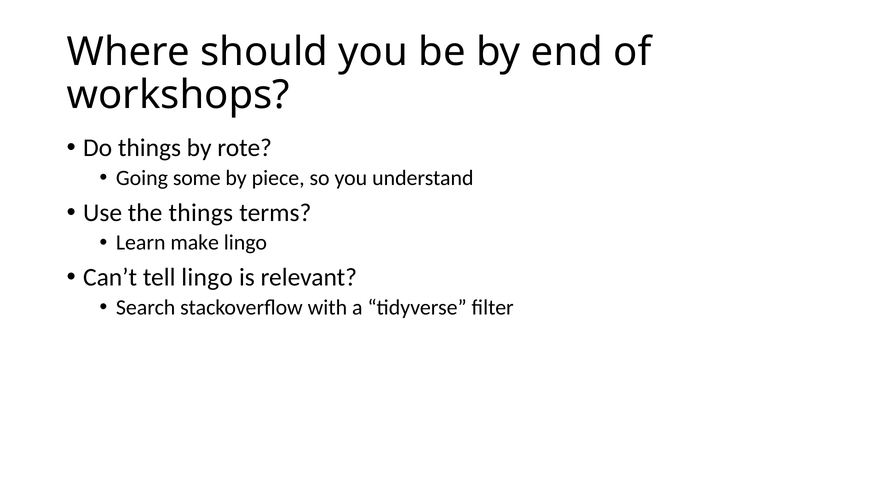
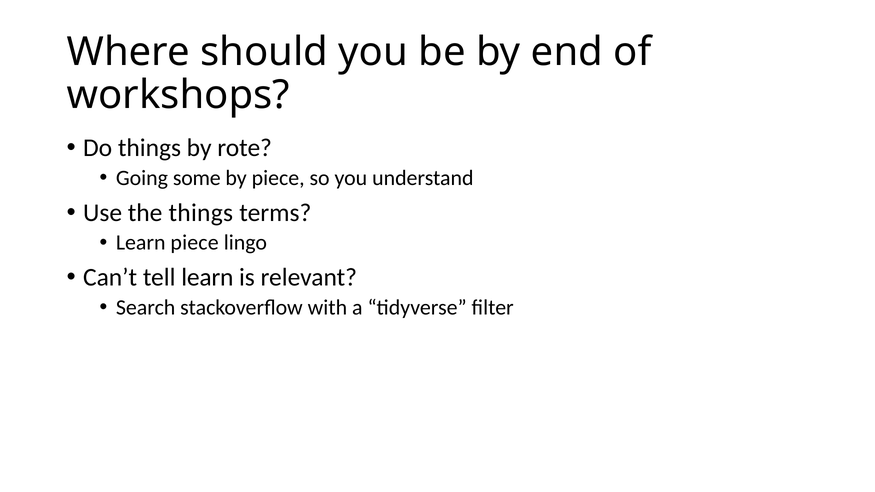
Learn make: make -> piece
tell lingo: lingo -> learn
